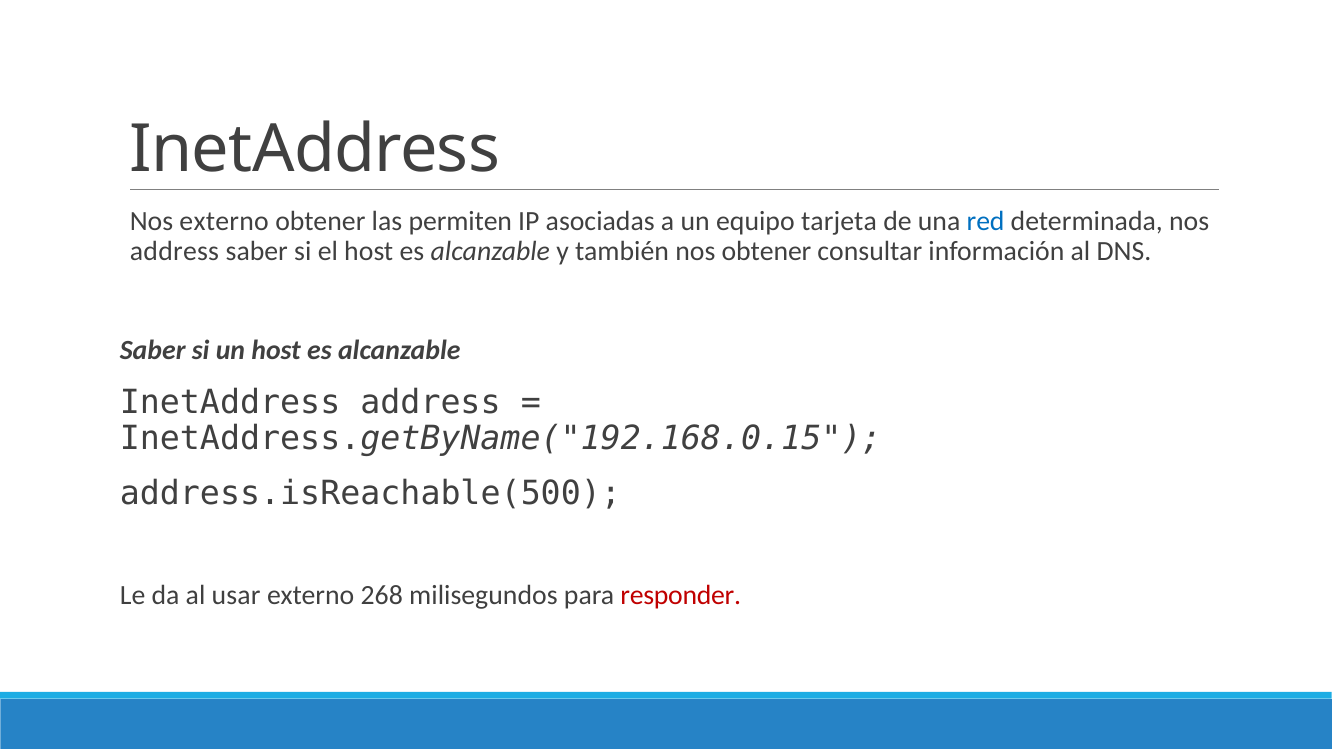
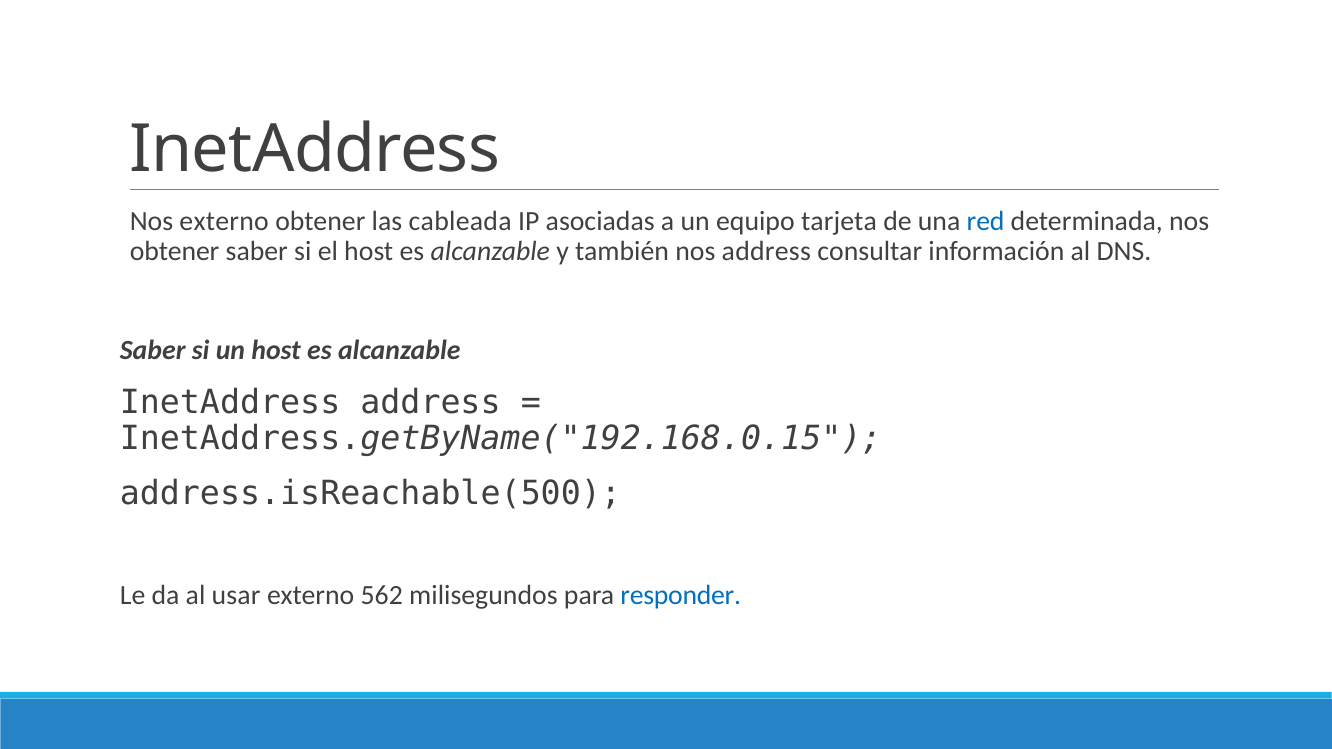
permiten: permiten -> cableada
address at (174, 251): address -> obtener
nos obtener: obtener -> address
268: 268 -> 562
responder colour: red -> blue
